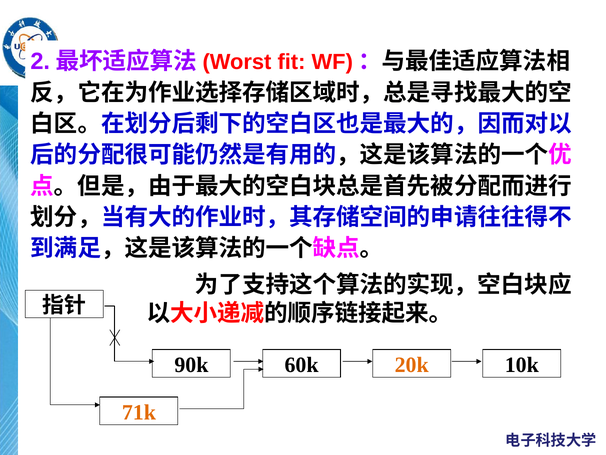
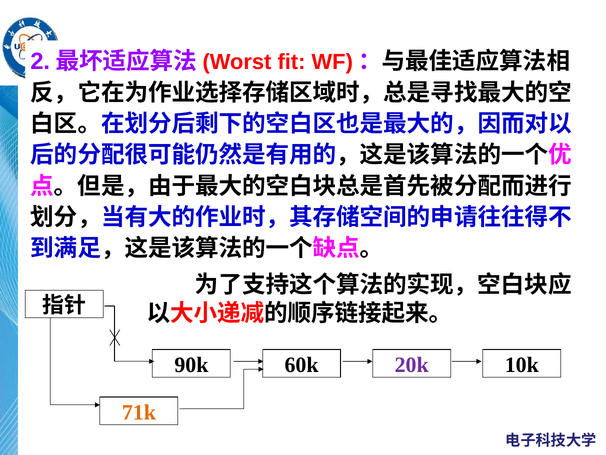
20k colour: orange -> purple
